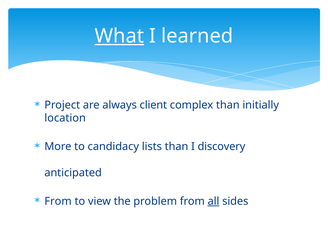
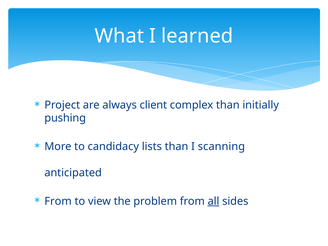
What underline: present -> none
location: location -> pushing
discovery: discovery -> scanning
